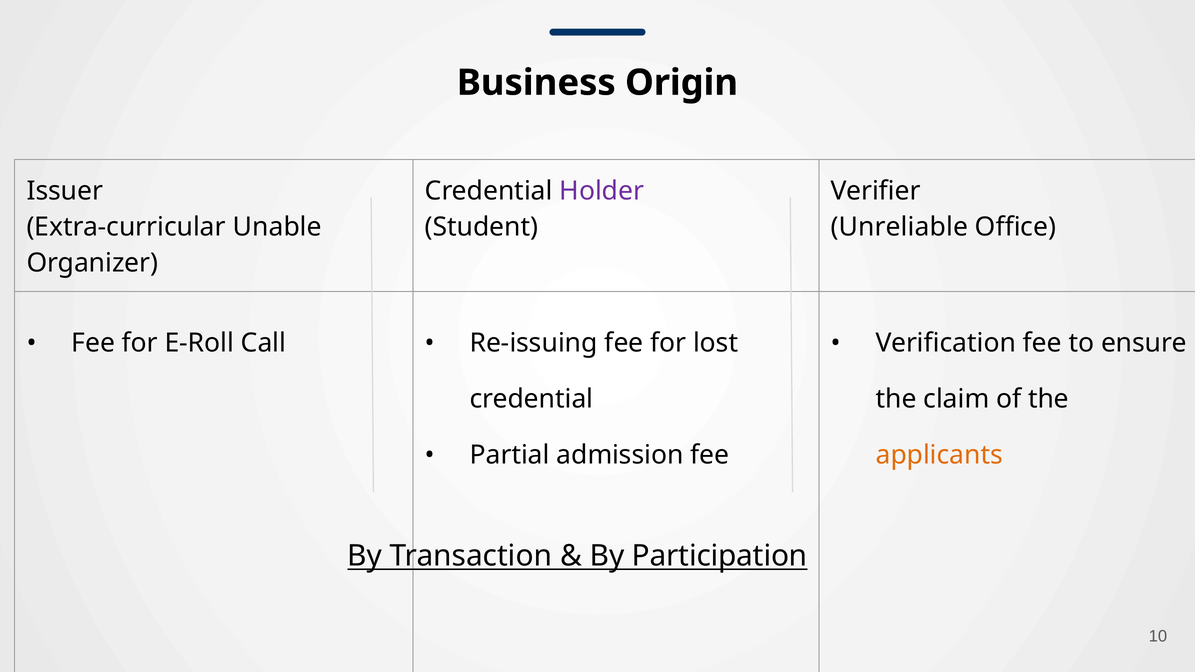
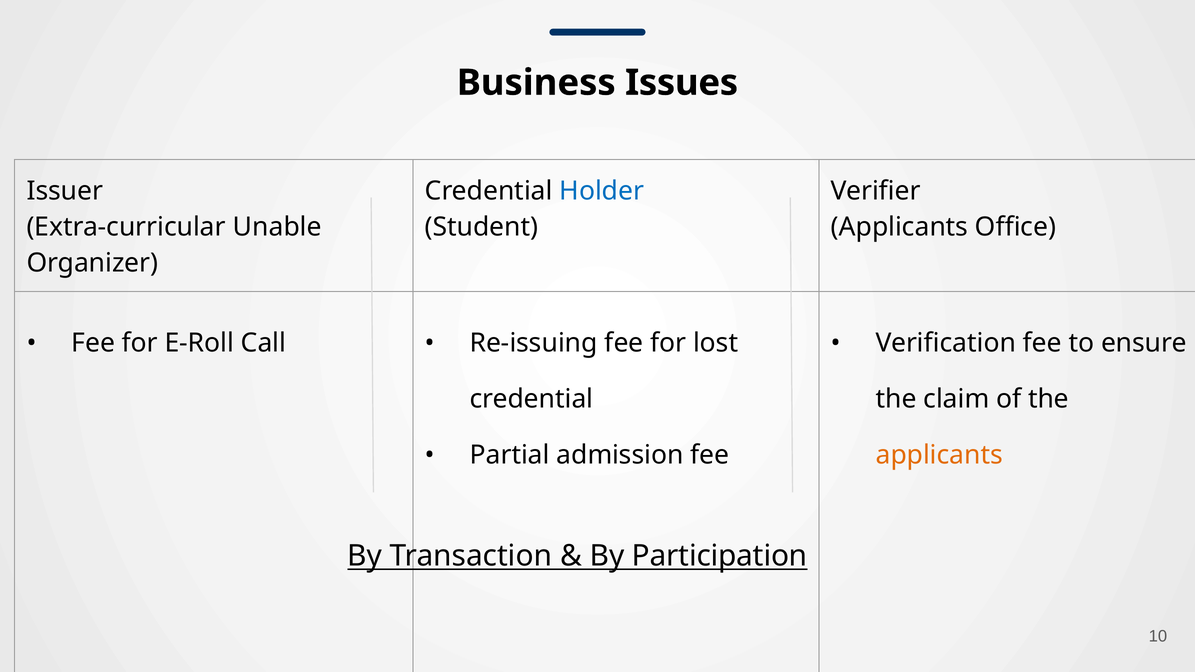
Origin: Origin -> Issues
Holder colour: purple -> blue
Unreliable at (899, 227): Unreliable -> Applicants
